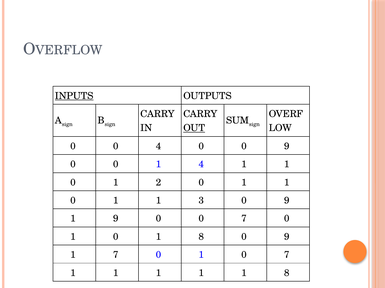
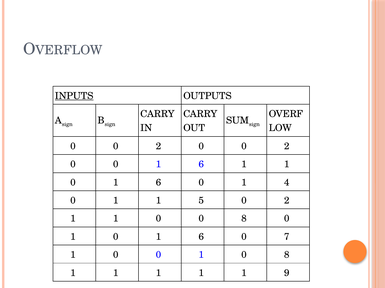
OUT underline: present -> none
4 at (159, 147): 4 -> 2
9 at (287, 147): 9 -> 2
0 0 1 4: 4 -> 6
2 at (159, 183): 2 -> 6
1 at (287, 183): 1 -> 4
3: 3 -> 5
9 at (287, 201): 9 -> 2
9 at (116, 219): 9 -> 1
0 0 7: 7 -> 8
8 at (201, 237): 8 -> 6
9 at (287, 237): 9 -> 7
7 at (116, 255): 7 -> 0
1 0 7: 7 -> 8
1 1 8: 8 -> 9
